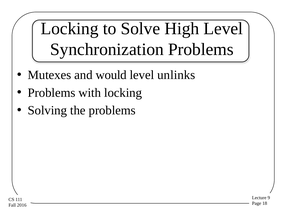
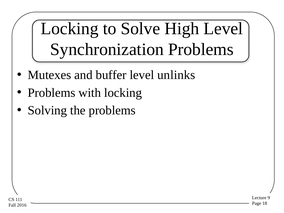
would: would -> buffer
